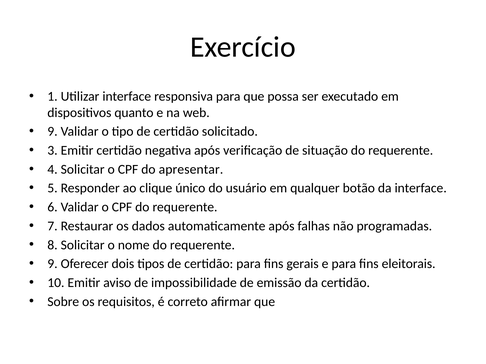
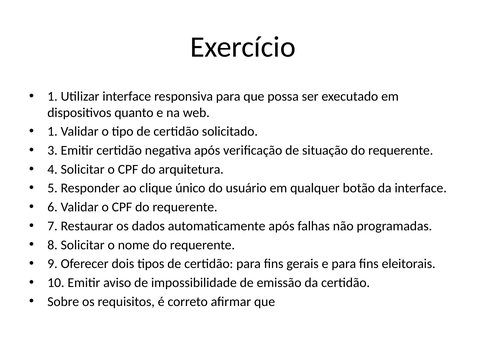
9 at (53, 132): 9 -> 1
apresentar: apresentar -> arquitetura
